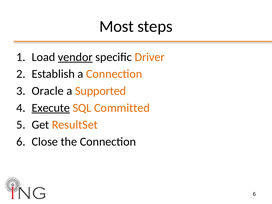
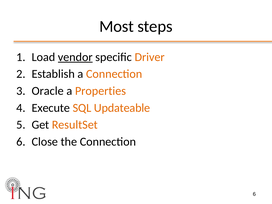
Supported: Supported -> Properties
Execute underline: present -> none
Committed: Committed -> Updateable
